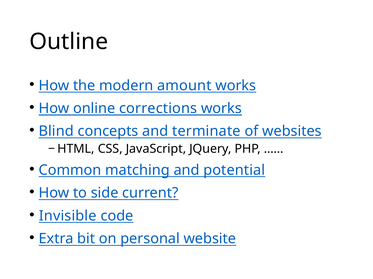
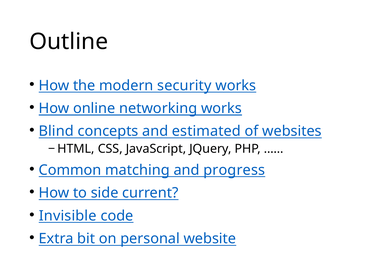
amount: amount -> security
corrections: corrections -> networking
terminate: terminate -> estimated
potential: potential -> progress
